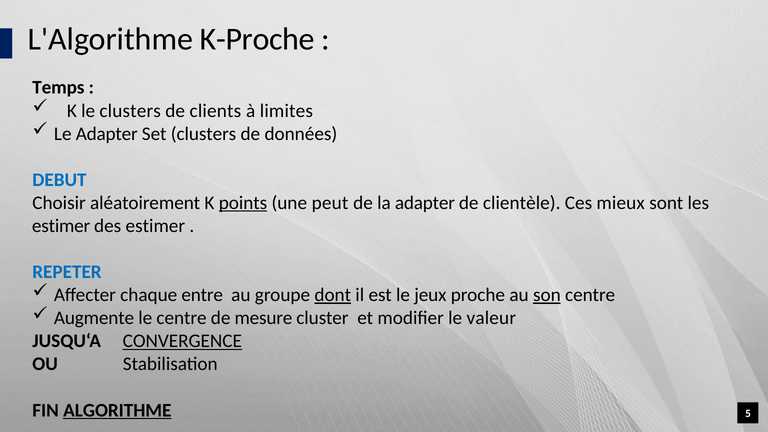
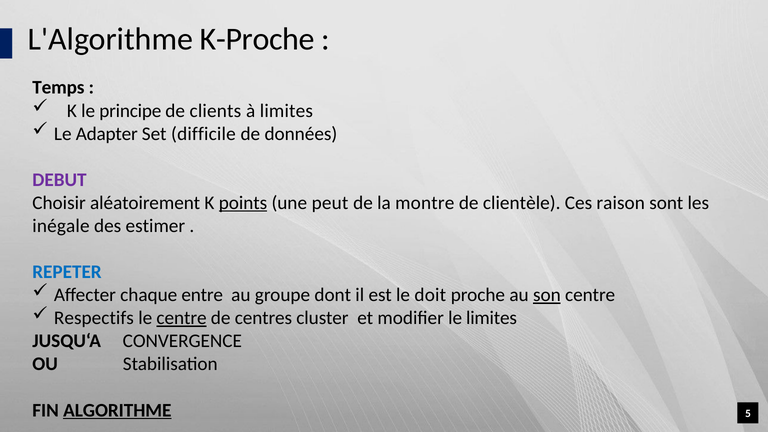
le clusters: clusters -> principe
Set clusters: clusters -> difficile
DEBUT colour: blue -> purple
la adapter: adapter -> montre
mieux: mieux -> raison
estimer at (61, 226): estimer -> inégale
dont underline: present -> none
jeux: jeux -> doit
Augmente: Augmente -> Respectifs
centre at (182, 318) underline: none -> present
mesure: mesure -> centres
le valeur: valeur -> limites
CONVERGENCE underline: present -> none
